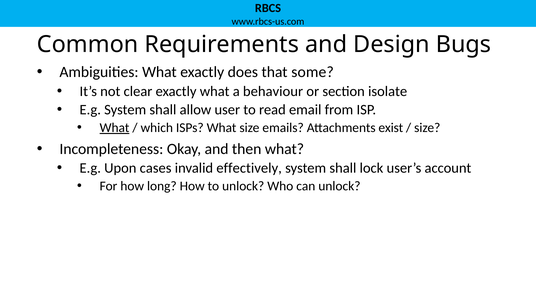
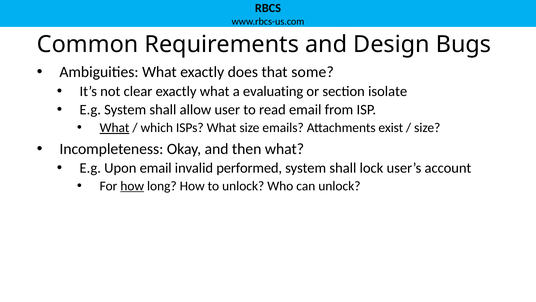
behaviour: behaviour -> evaluating
Upon cases: cases -> email
effectively: effectively -> performed
how at (132, 186) underline: none -> present
